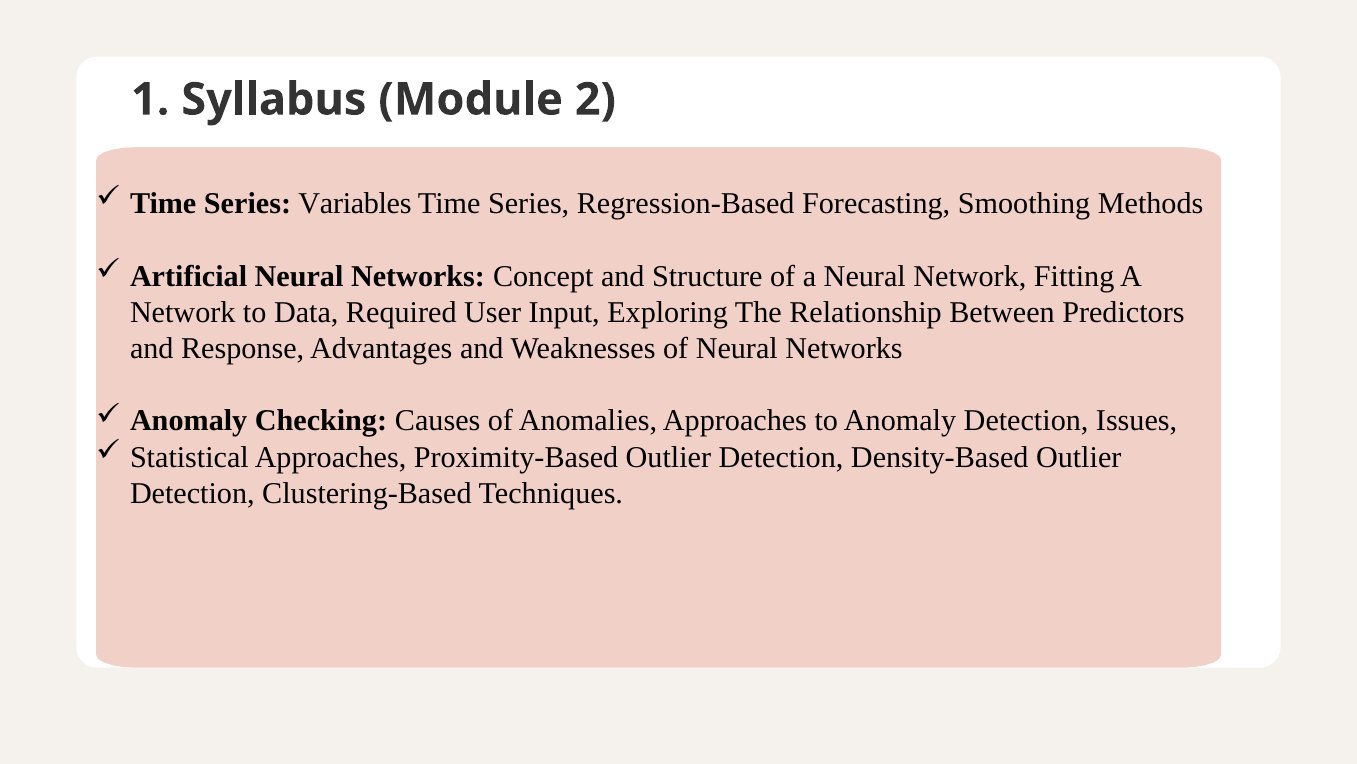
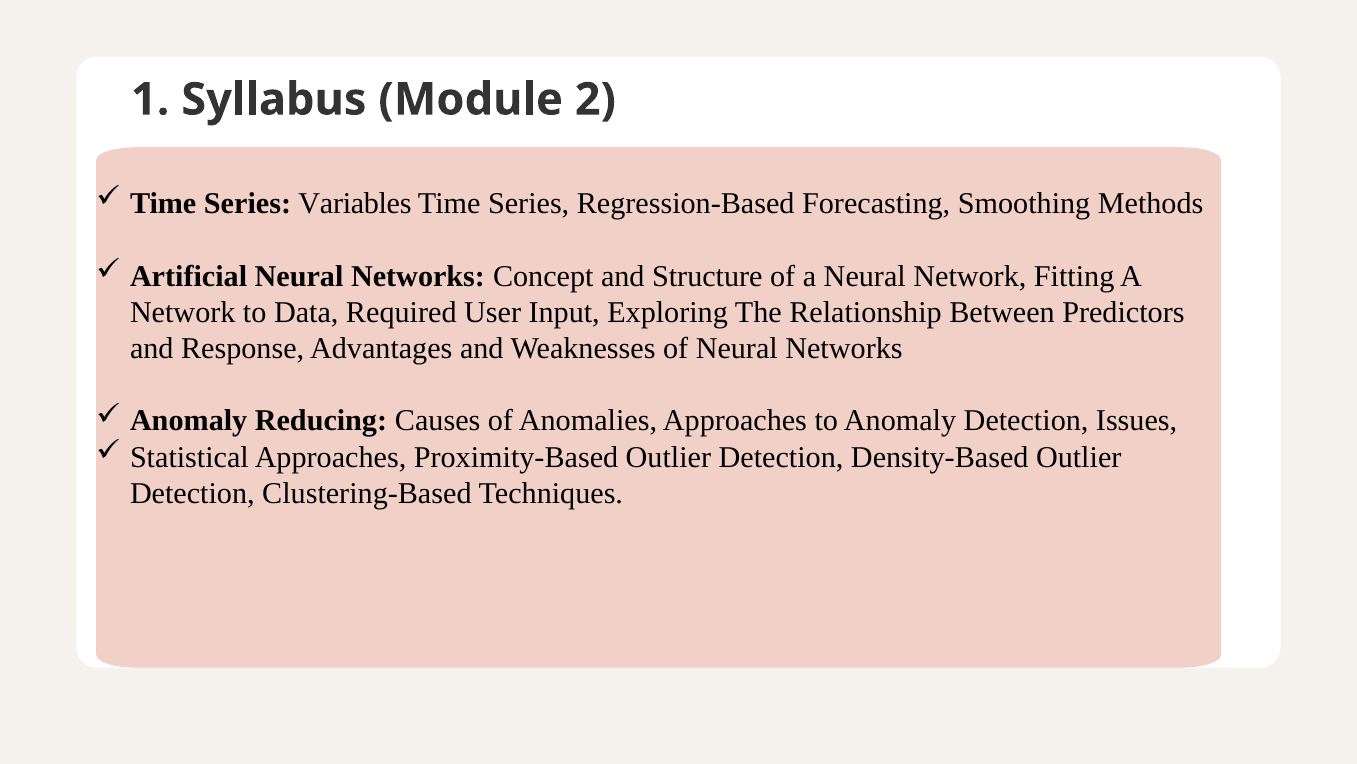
Checking: Checking -> Reducing
